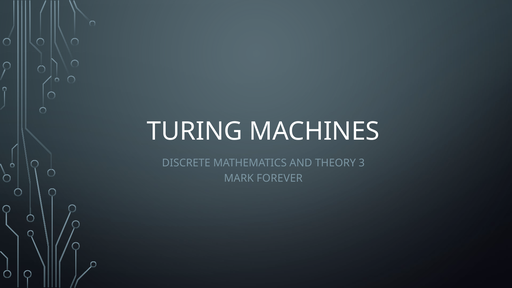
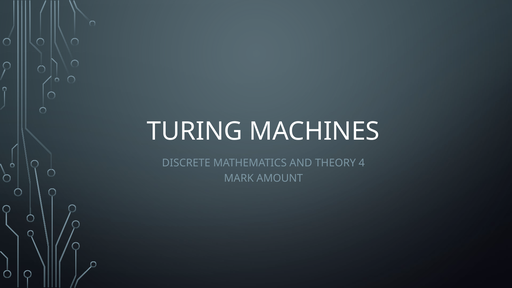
3: 3 -> 4
FOREVER: FOREVER -> AMOUNT
